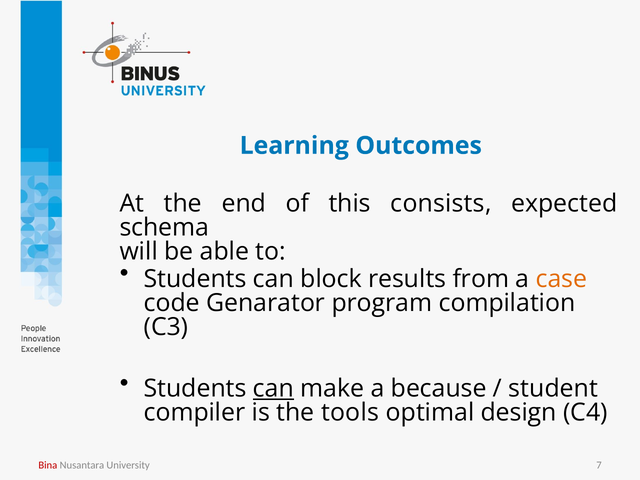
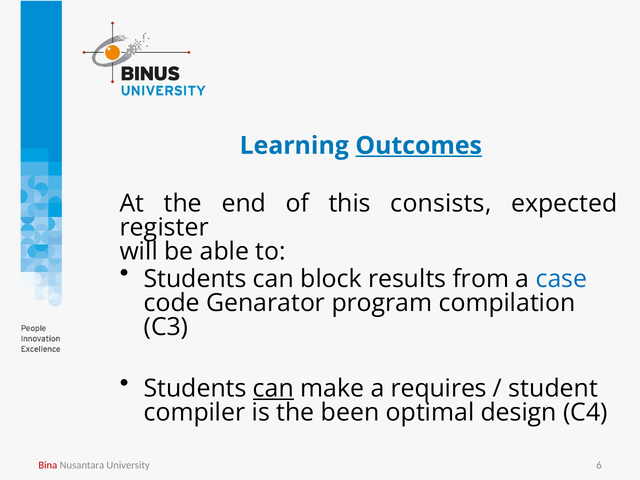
Outcomes underline: none -> present
schema: schema -> register
case colour: orange -> blue
because: because -> requires
tools: tools -> been
7: 7 -> 6
